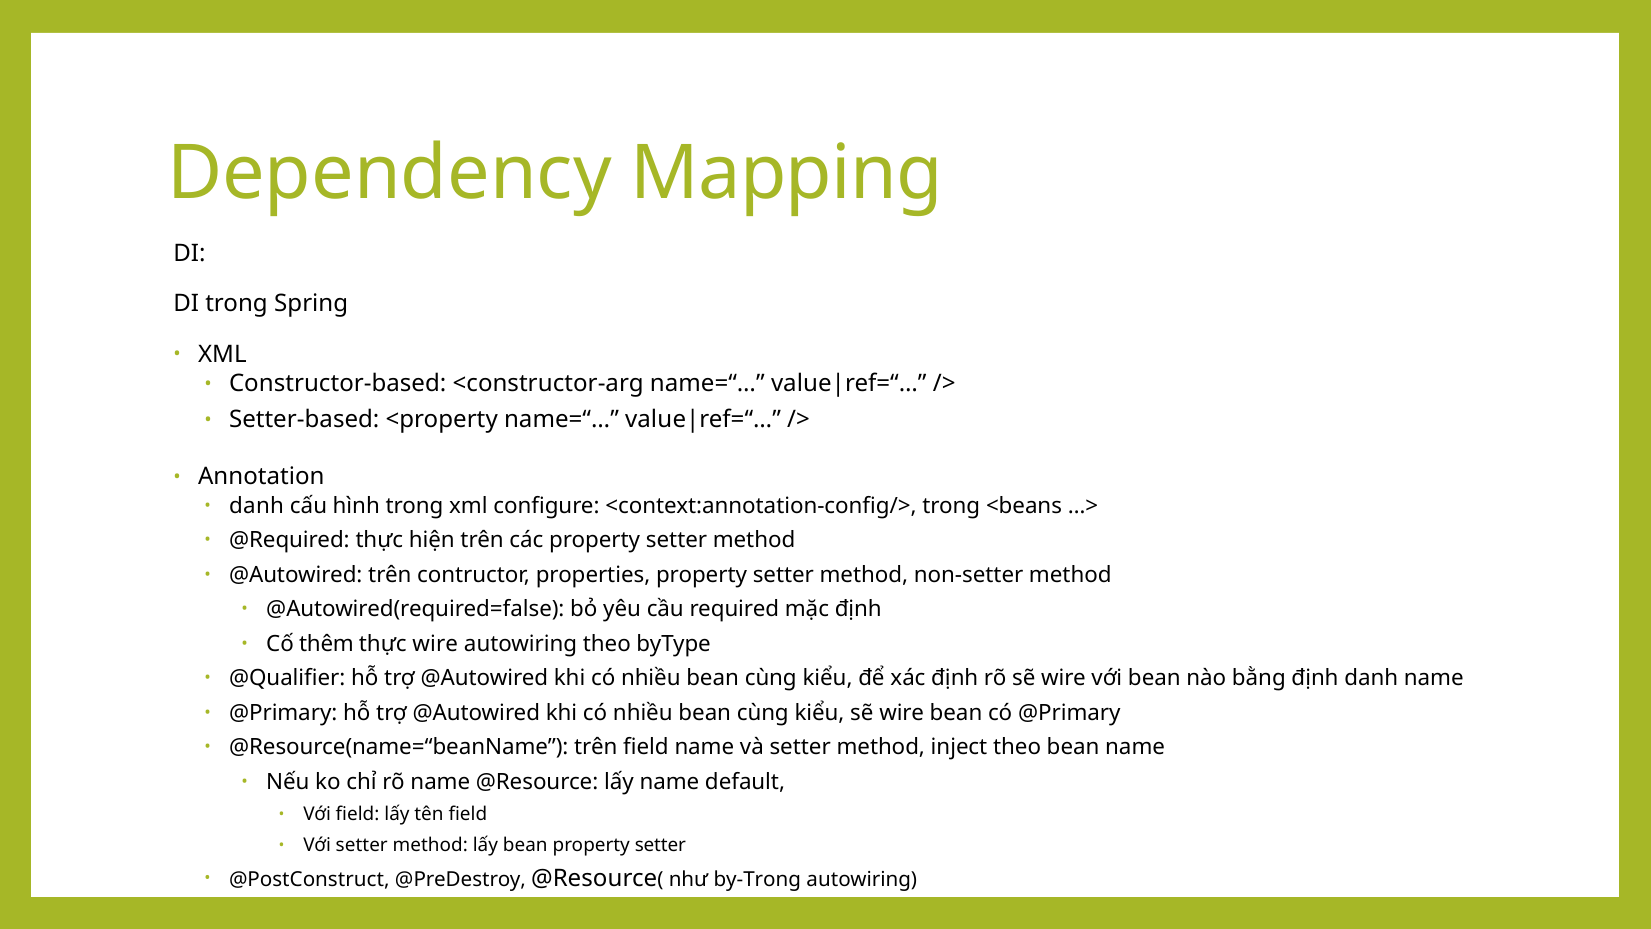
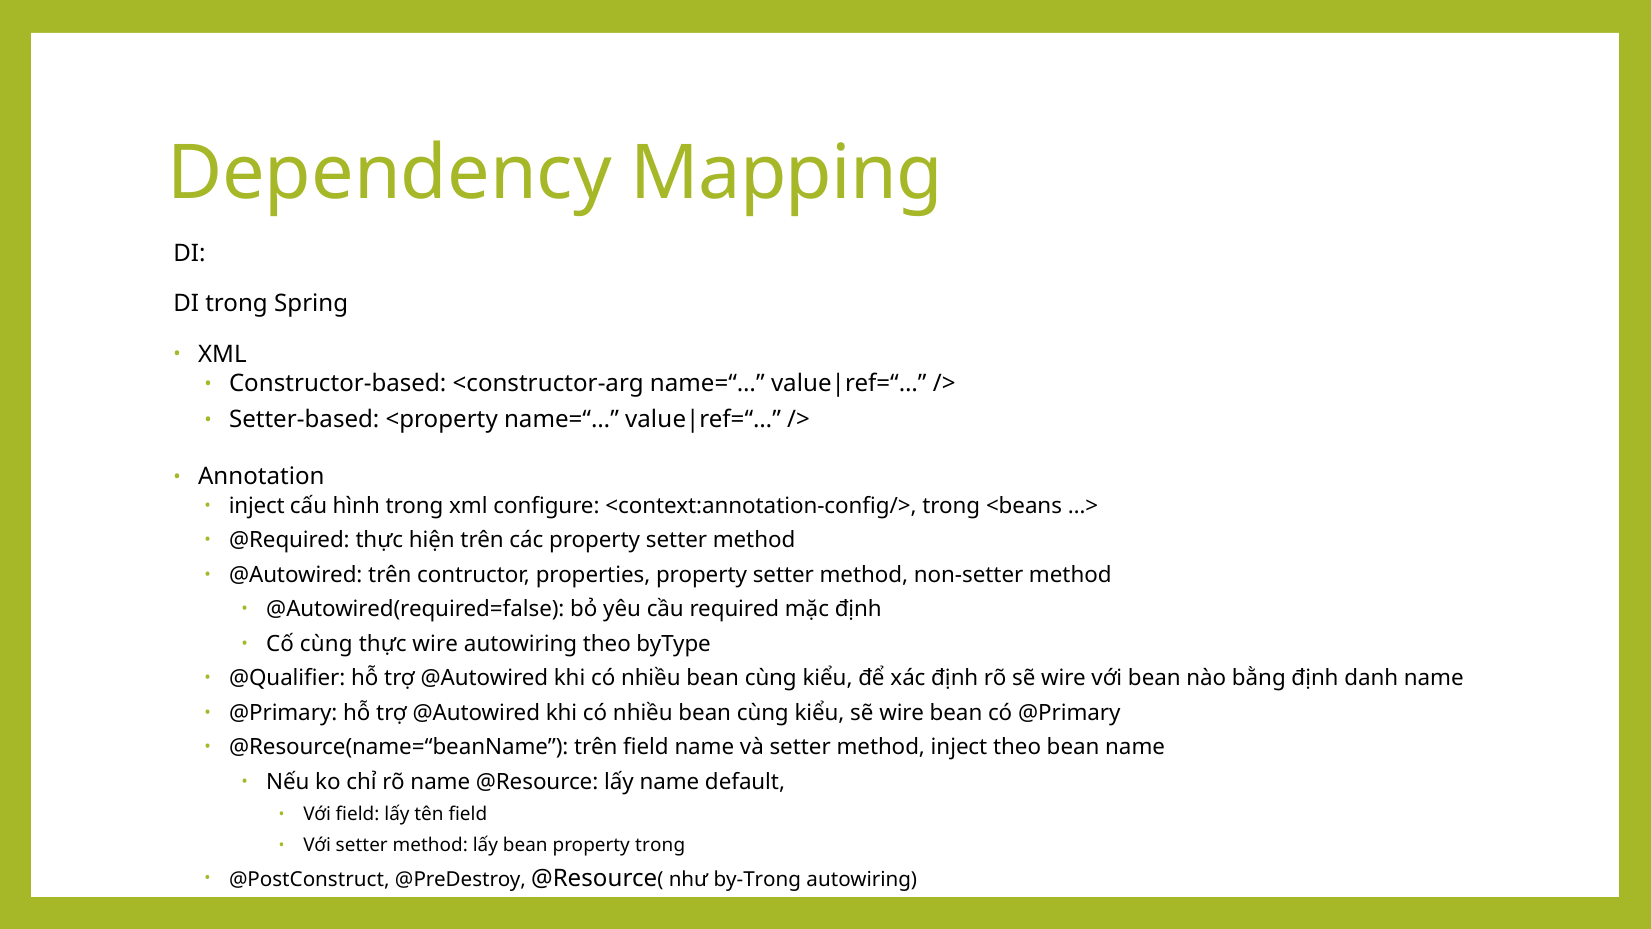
danh at (257, 505): danh -> inject
Cố thêm: thêm -> cùng
bean property setter: setter -> trong
